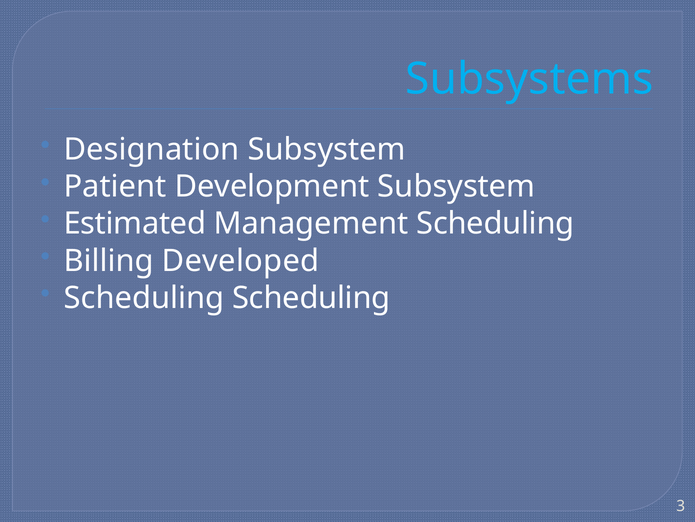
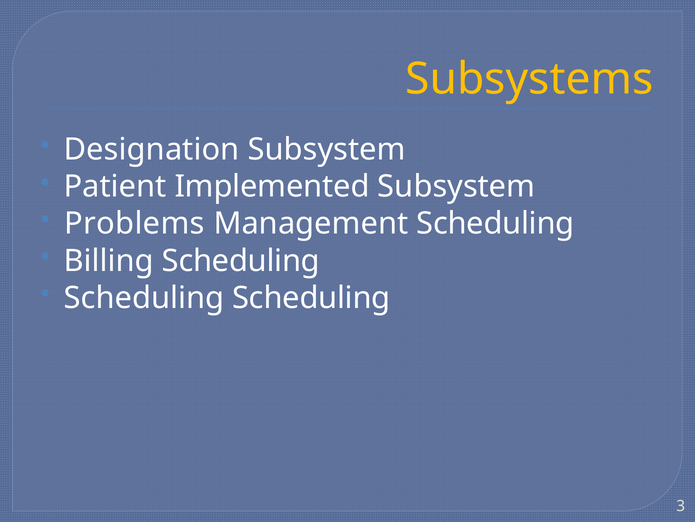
Subsystems colour: light blue -> yellow
Development: Development -> Implemented
Estimated: Estimated -> Problems
Billing Developed: Developed -> Scheduling
